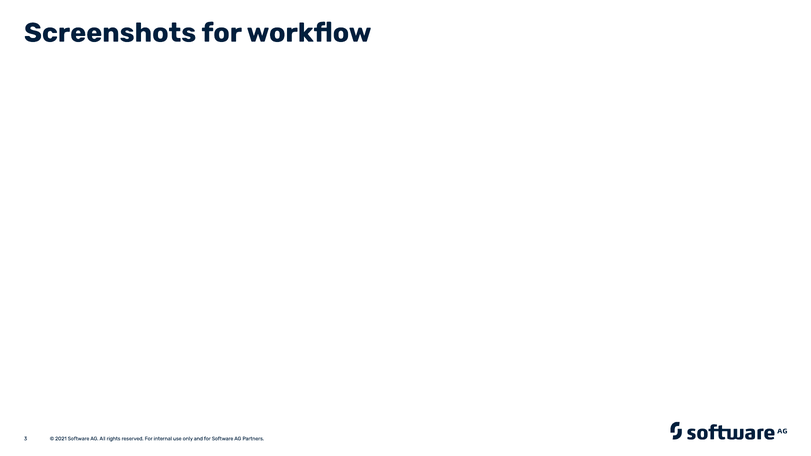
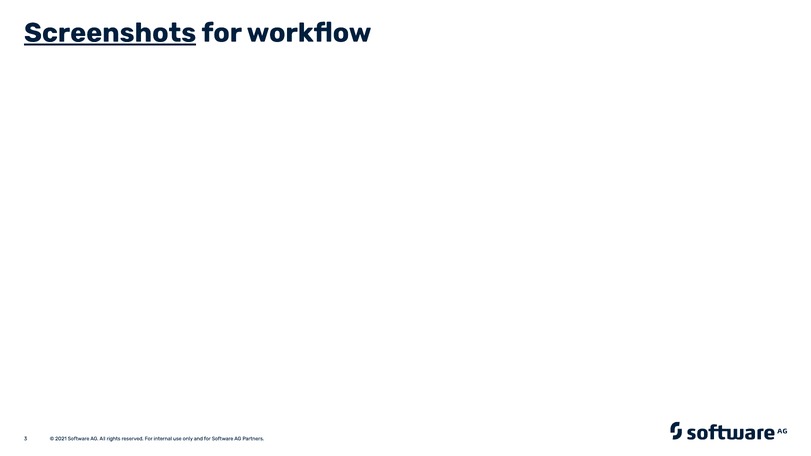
Screenshots underline: none -> present
